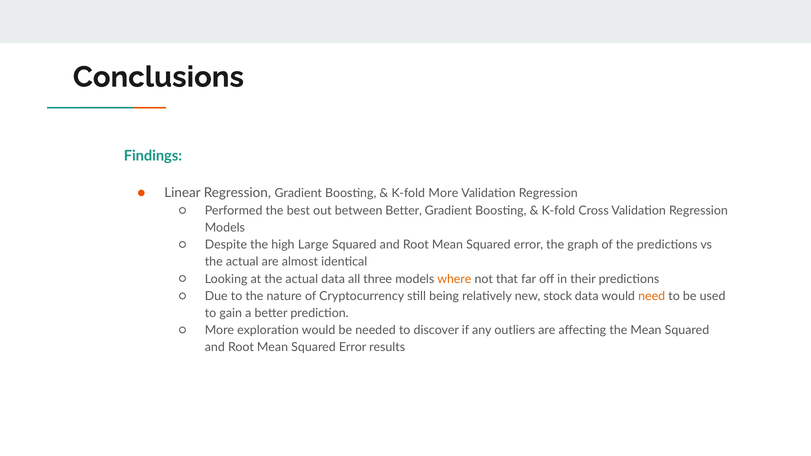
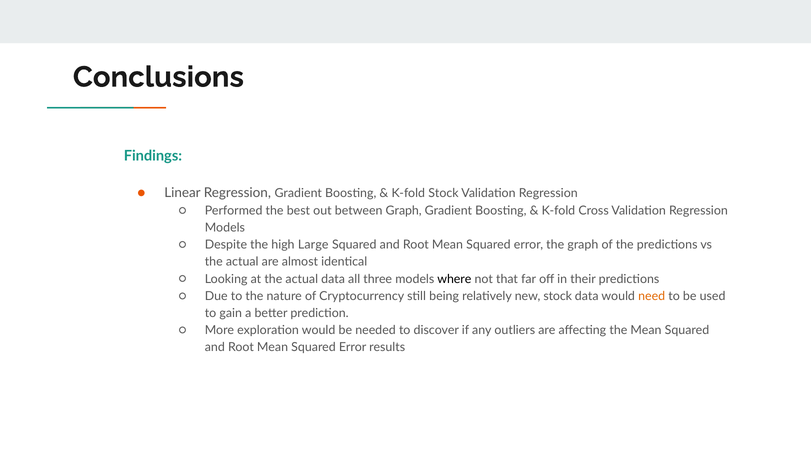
K-fold More: More -> Stock
between Better: Better -> Graph
where colour: orange -> black
